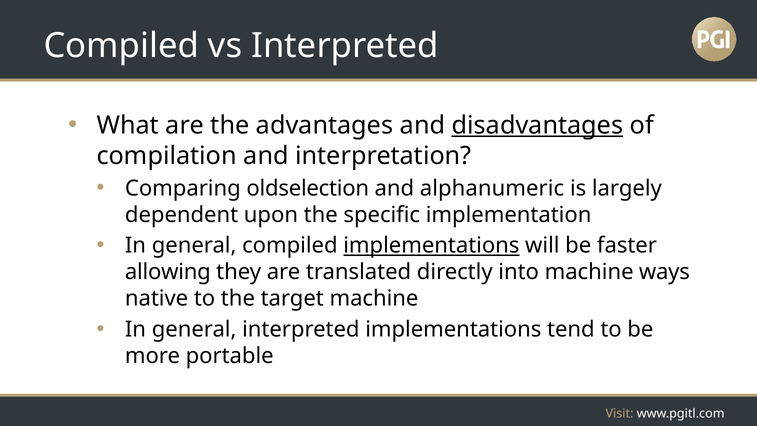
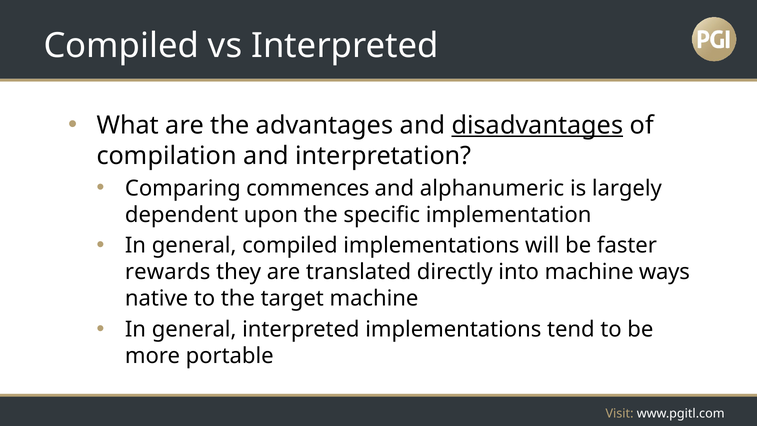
oldselection: oldselection -> commences
implementations at (431, 246) underline: present -> none
allowing: allowing -> rewards
